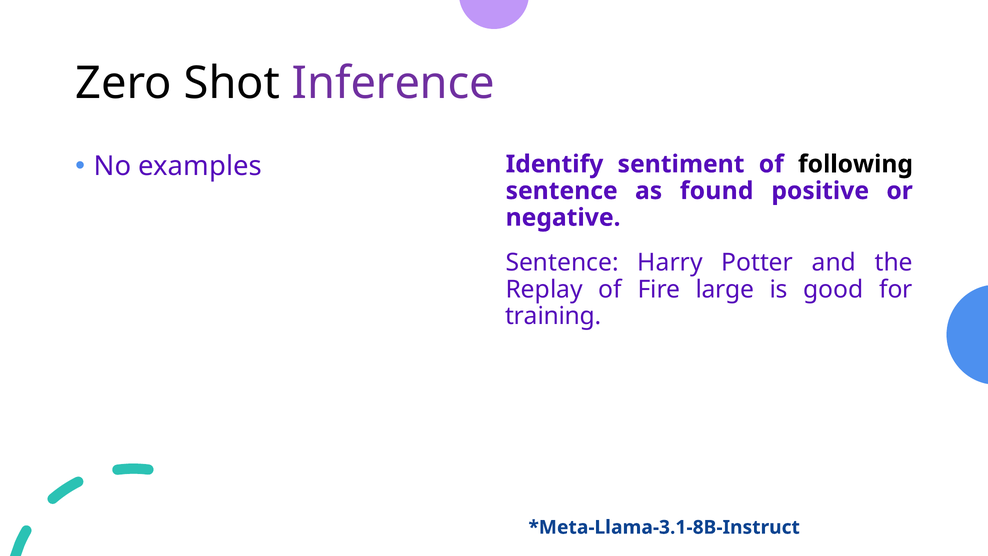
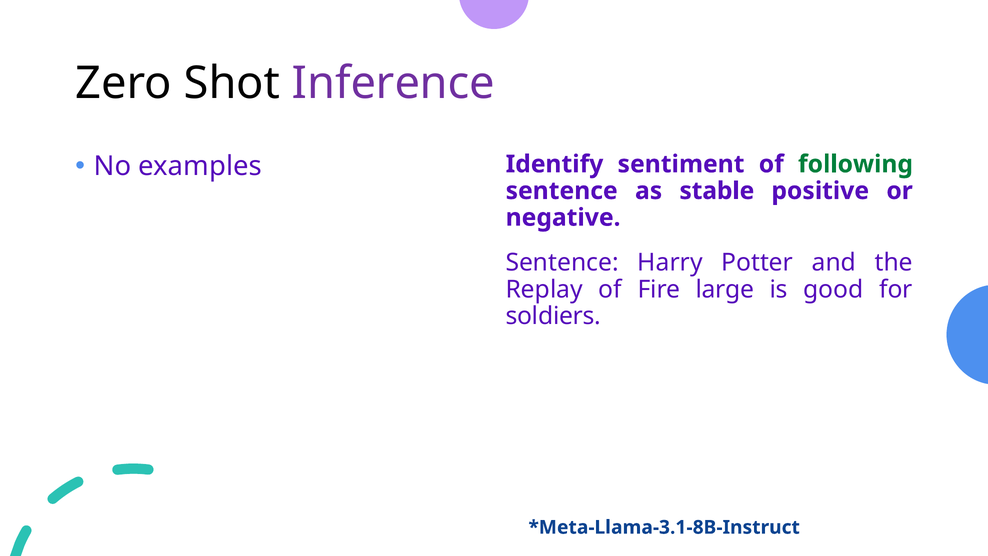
following colour: black -> green
found: found -> stable
training: training -> soldiers
